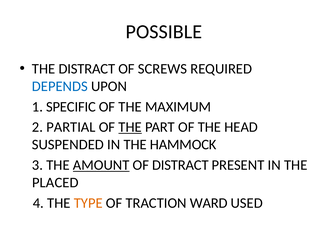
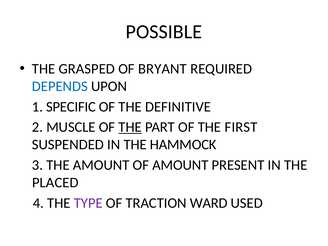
THE DISTRACT: DISTRACT -> GRASPED
SCREWS: SCREWS -> BRYANT
MAXIMUM: MAXIMUM -> DEFINITIVE
PARTIAL: PARTIAL -> MUSCLE
HEAD: HEAD -> FIRST
AMOUNT at (101, 165) underline: present -> none
OF DISTRACT: DISTRACT -> AMOUNT
TYPE colour: orange -> purple
